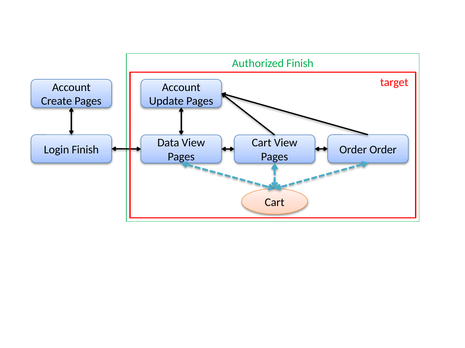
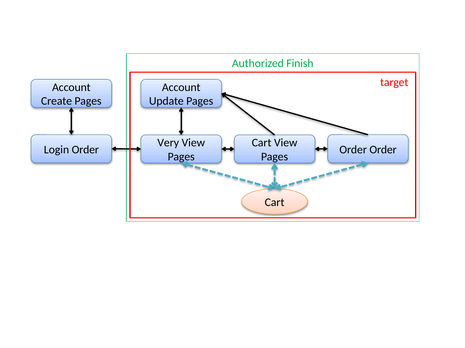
Data: Data -> Very
Login Finish: Finish -> Order
